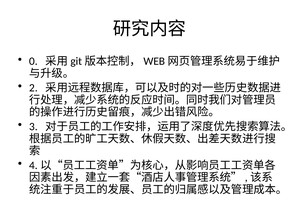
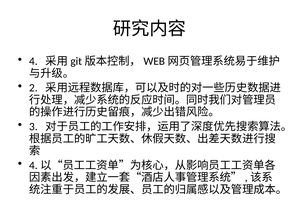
0: 0 -> 4
